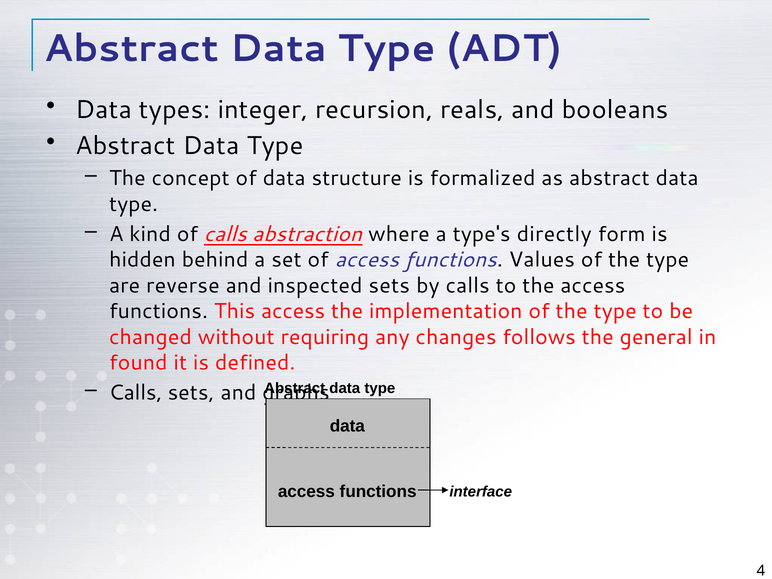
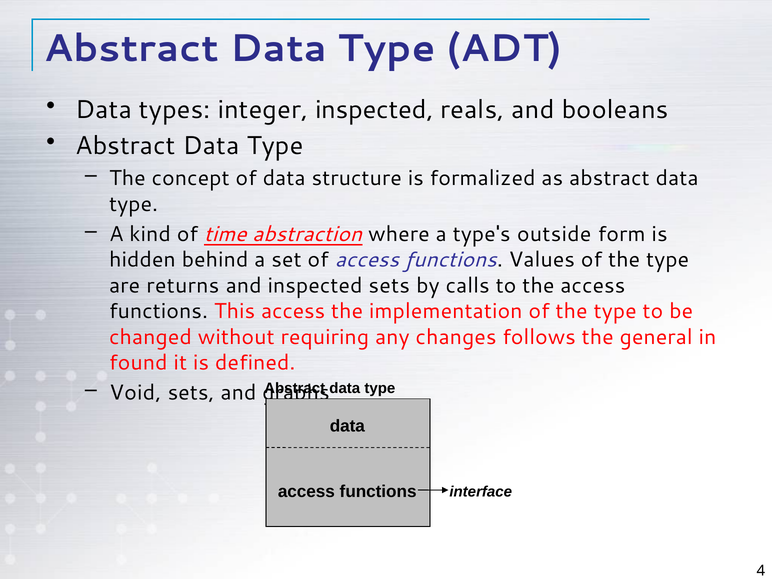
integer recursion: recursion -> inspected
of calls: calls -> time
directly: directly -> outside
reverse: reverse -> returns
Calls at (136, 393): Calls -> Void
